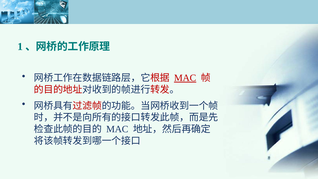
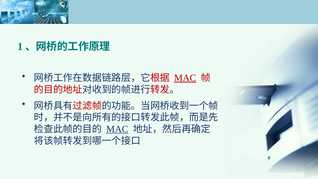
MAC at (117, 129) underline: none -> present
